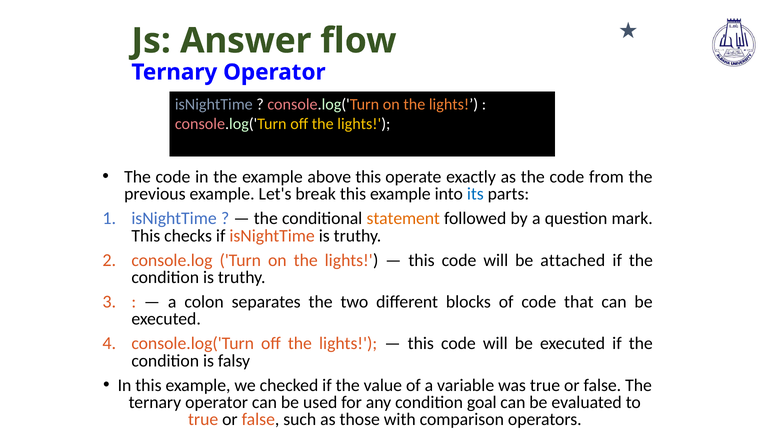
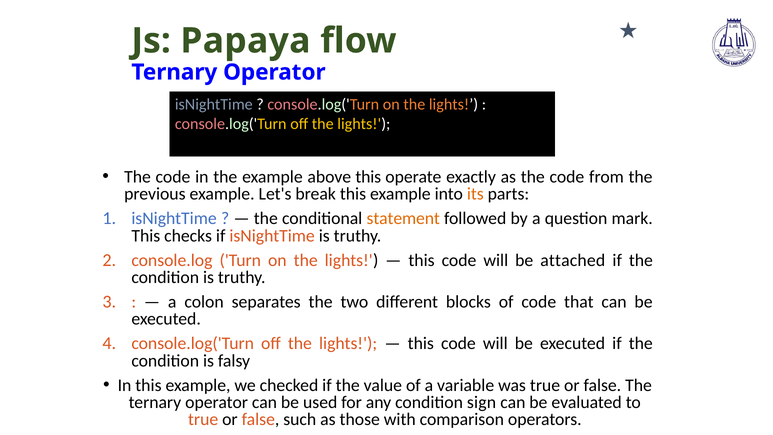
Answer: Answer -> Papaya
its colour: blue -> orange
goal: goal -> sign
